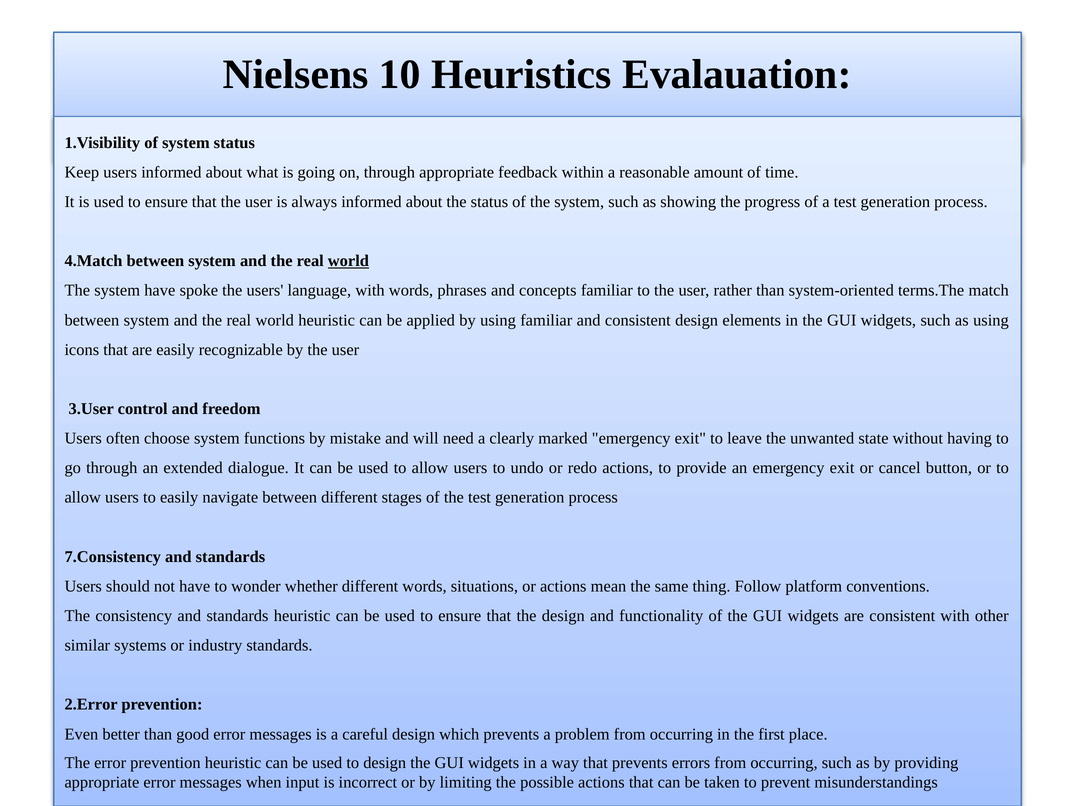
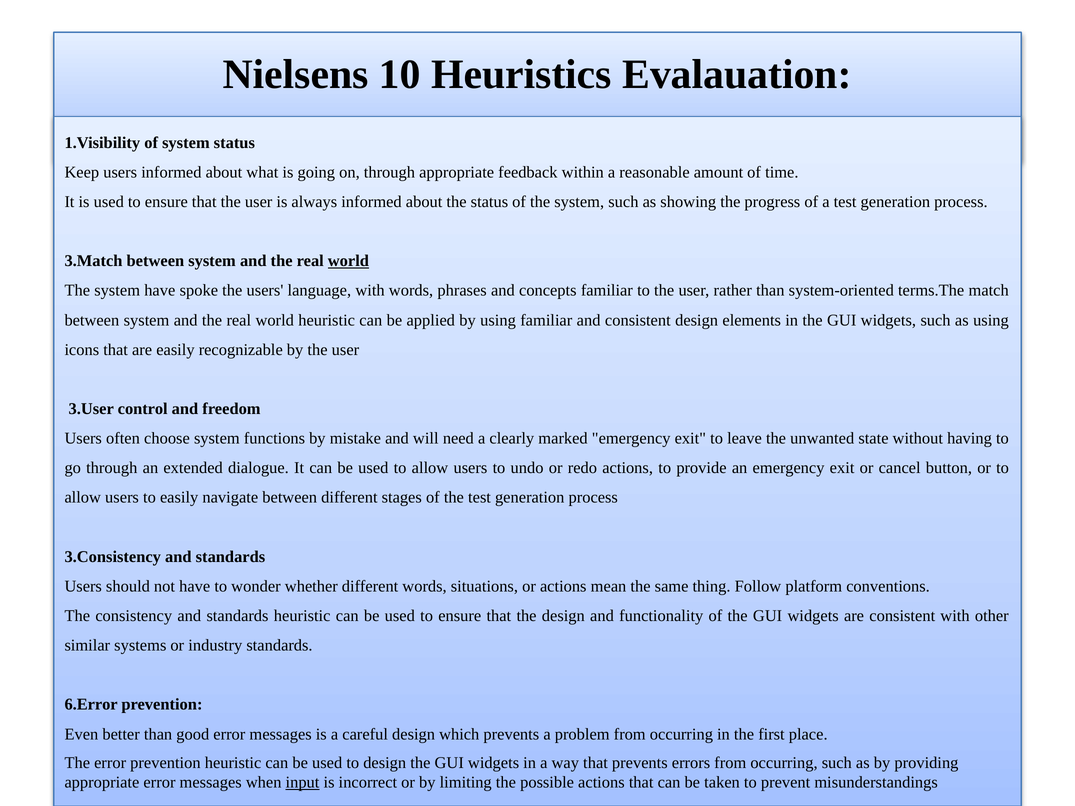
4.Match: 4.Match -> 3.Match
7.Consistency: 7.Consistency -> 3.Consistency
2.Error: 2.Error -> 6.Error
input underline: none -> present
